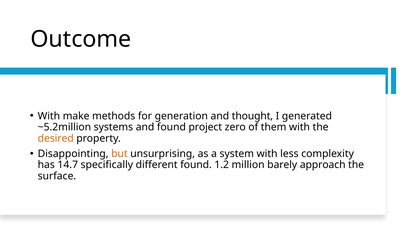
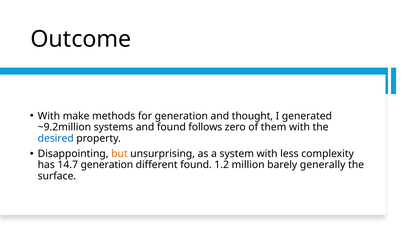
~5.2million: ~5.2million -> ~9.2million
project: project -> follows
desired colour: orange -> blue
14.7 specifically: specifically -> generation
approach: approach -> generally
